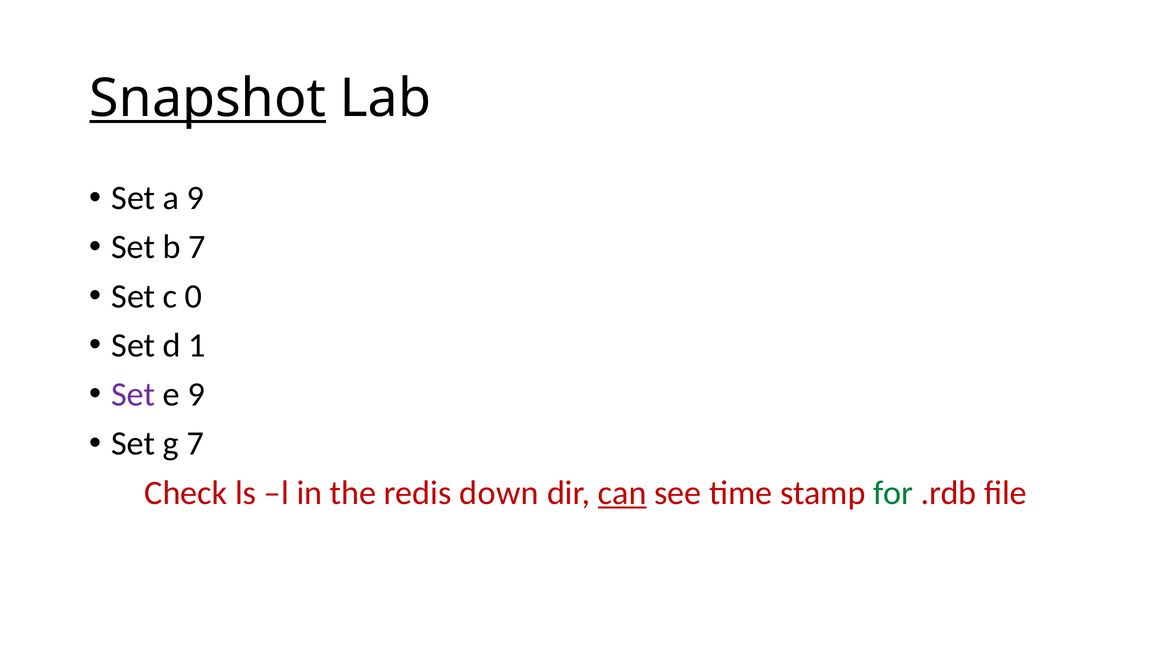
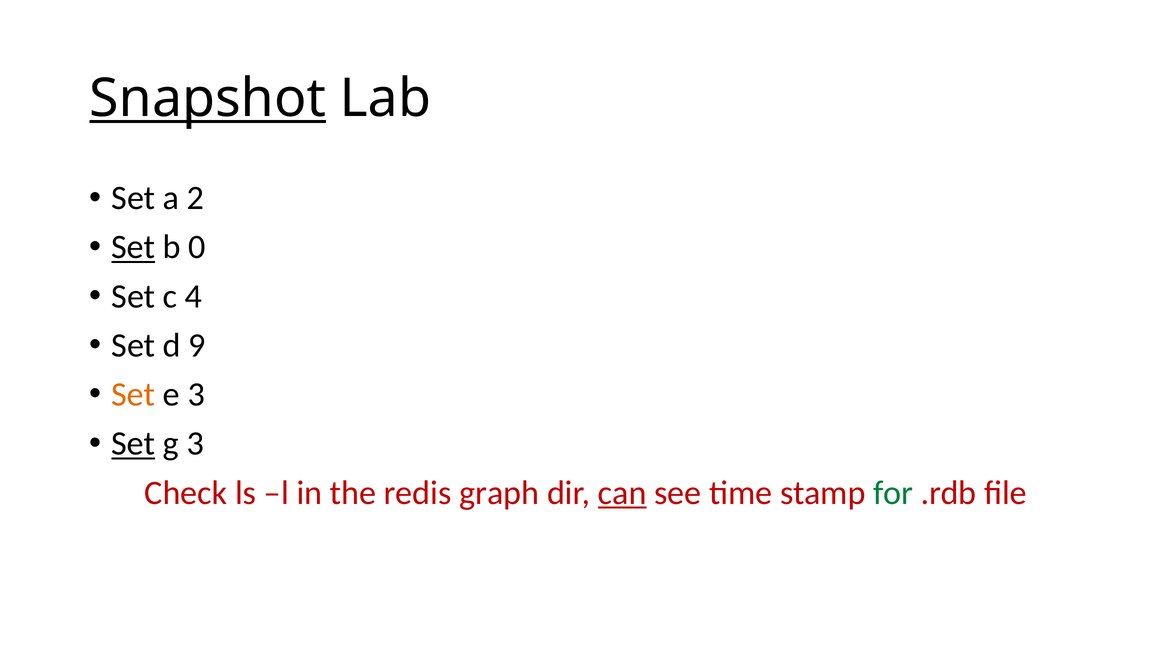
a 9: 9 -> 2
Set at (133, 247) underline: none -> present
b 7: 7 -> 0
0: 0 -> 4
1: 1 -> 9
Set at (133, 395) colour: purple -> orange
e 9: 9 -> 3
Set at (133, 444) underline: none -> present
g 7: 7 -> 3
down: down -> graph
